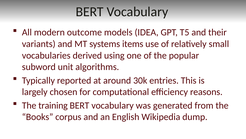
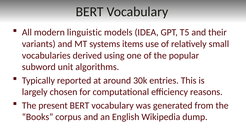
outcome: outcome -> linguistic
training: training -> present
